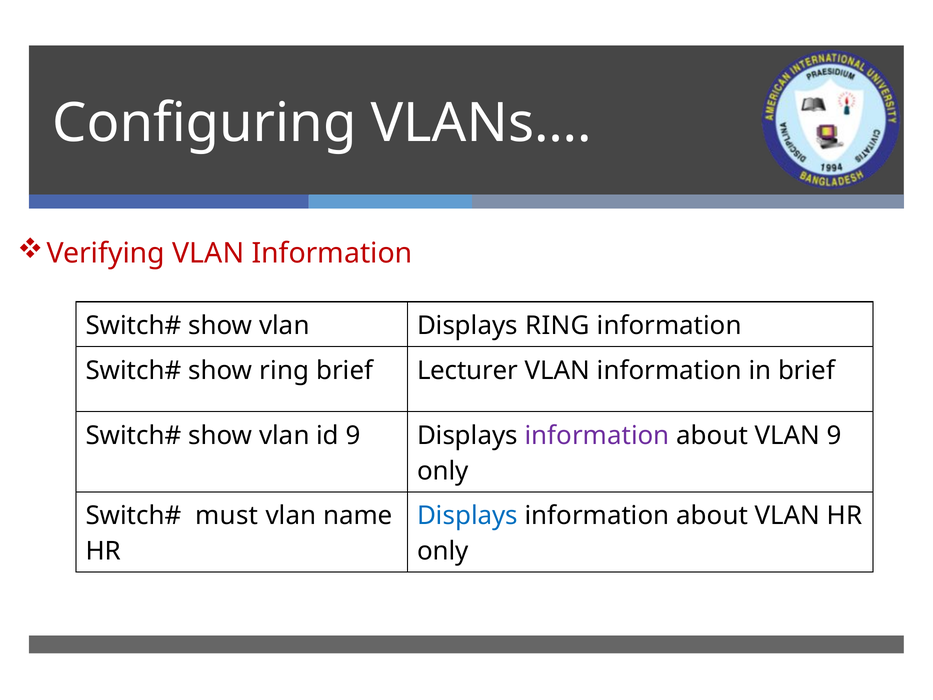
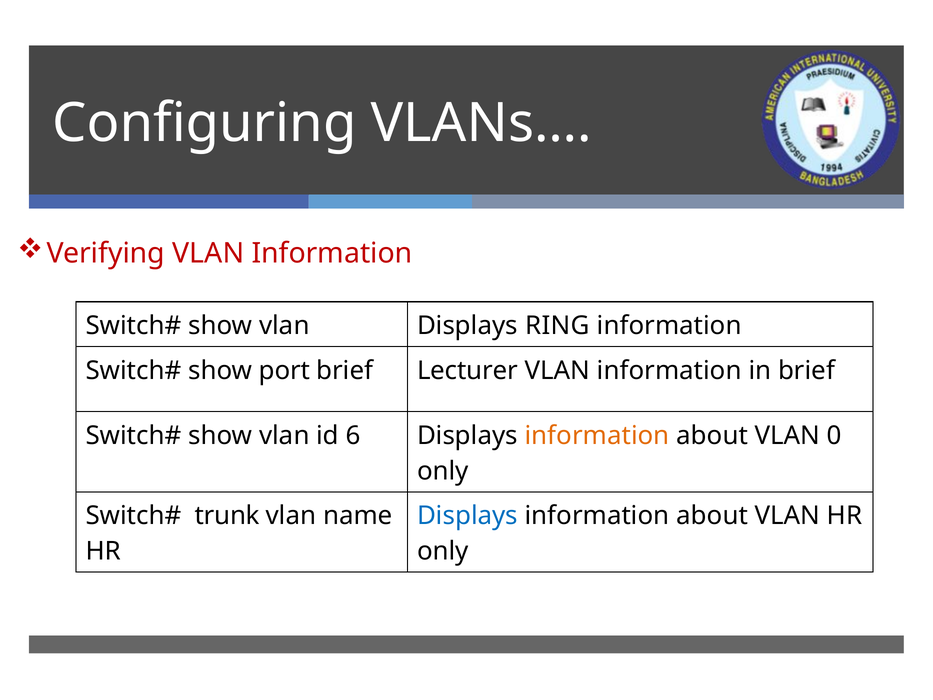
show ring: ring -> port
id 9: 9 -> 6
information at (597, 435) colour: purple -> orange
VLAN 9: 9 -> 0
must: must -> trunk
